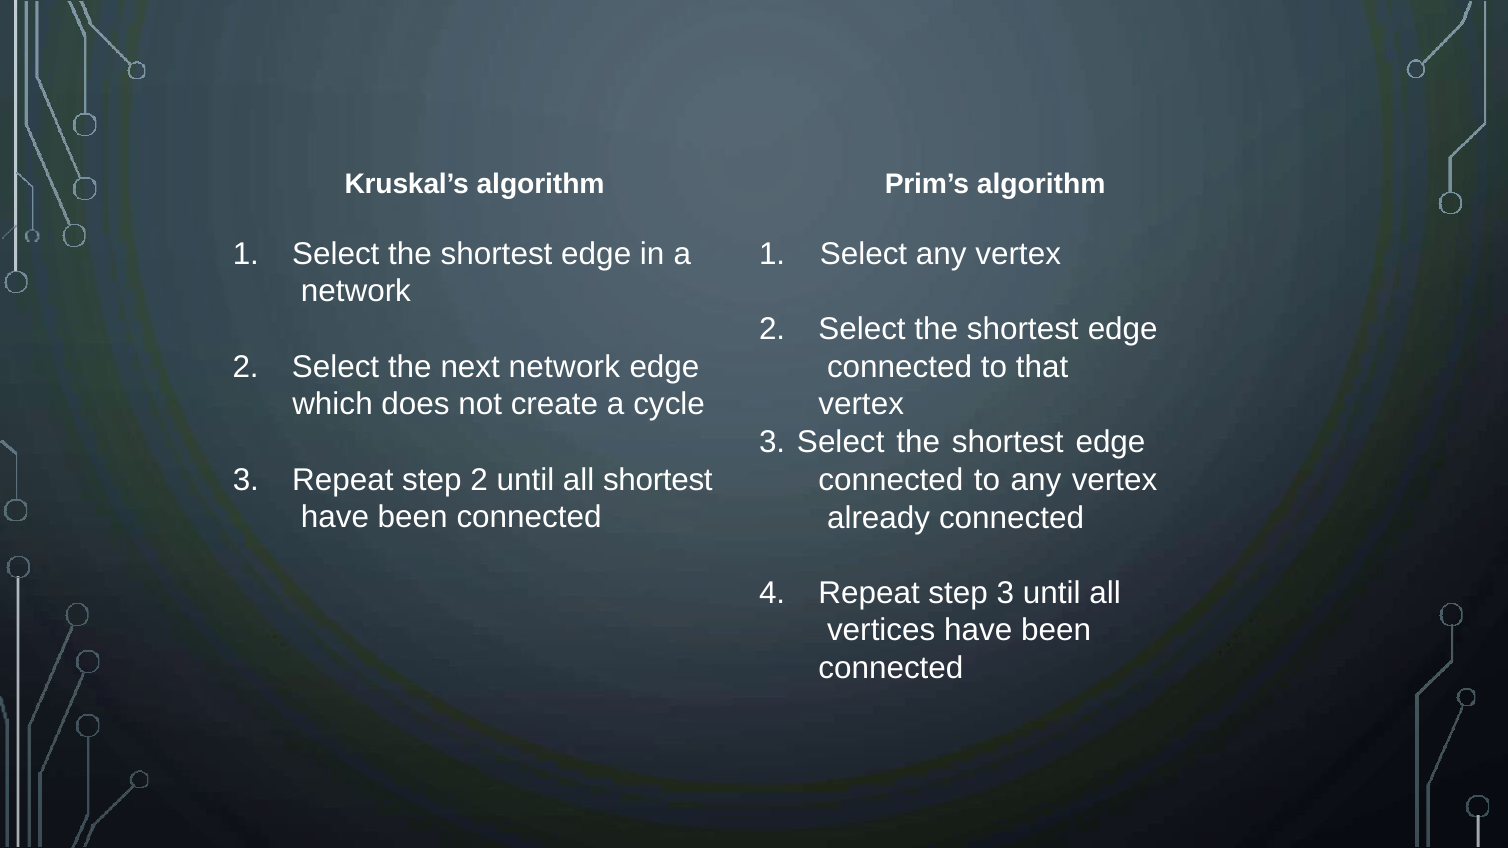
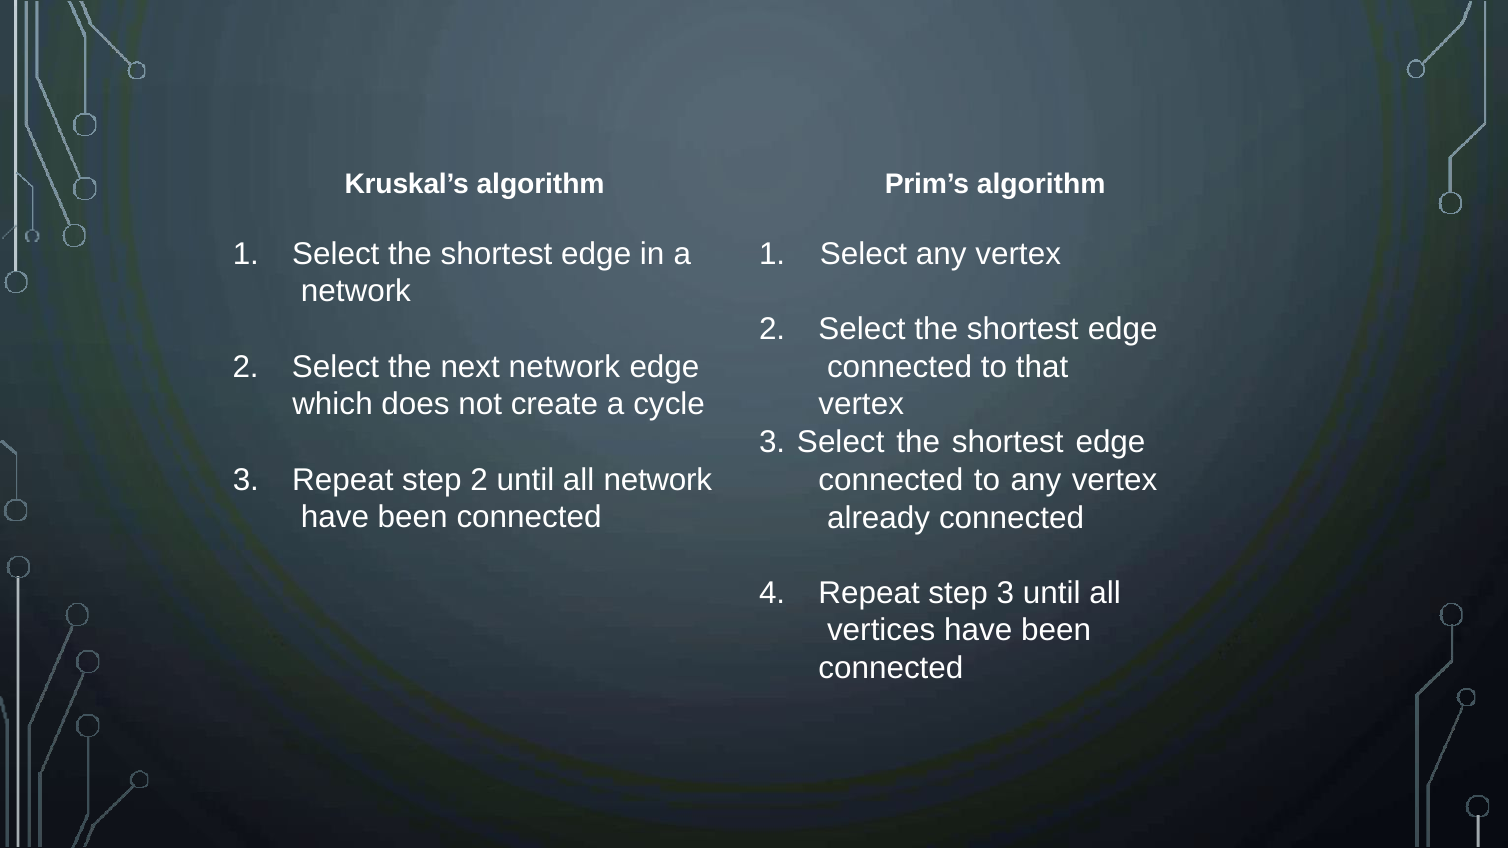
all shortest: shortest -> network
